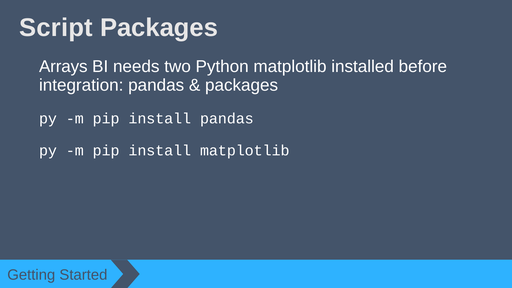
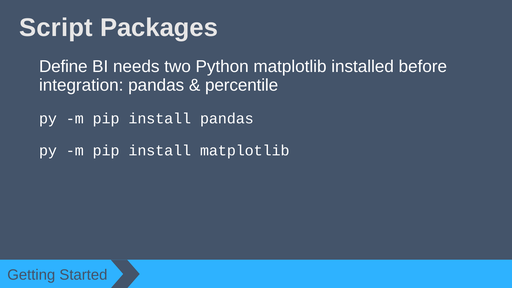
Arrays: Arrays -> Define
packages at (242, 85): packages -> percentile
